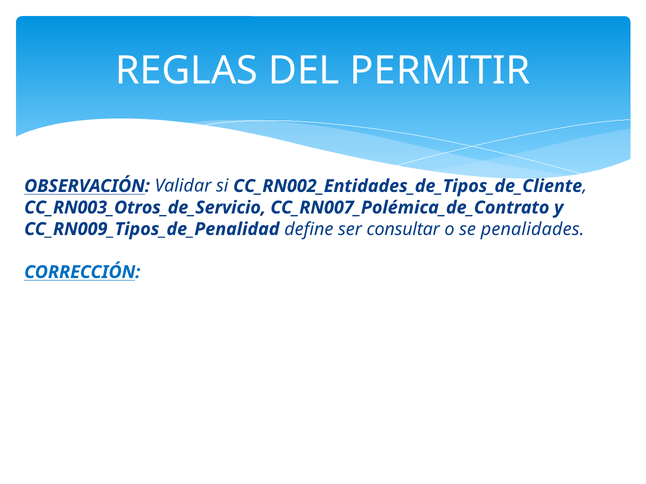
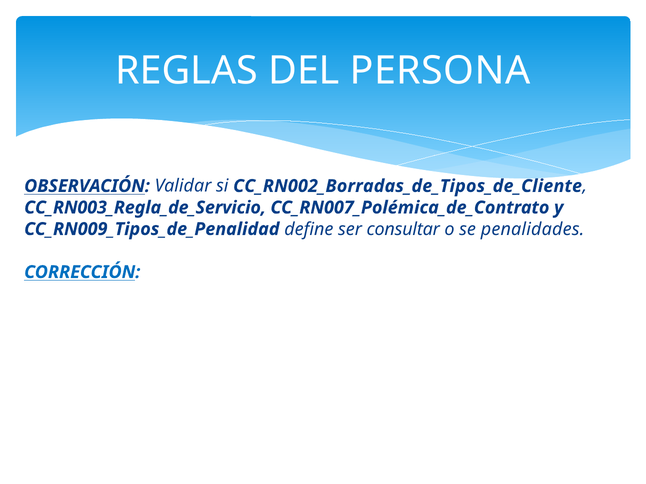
PERMITIR: PERMITIR -> PERSONA
CC_RN002_Entidades_de_Tipos_de_Cliente: CC_RN002_Entidades_de_Tipos_de_Cliente -> CC_RN002_Borradas_de_Tipos_de_Cliente
CC_RN003_Otros_de_Servicio: CC_RN003_Otros_de_Servicio -> CC_RN003_Regla_de_Servicio
